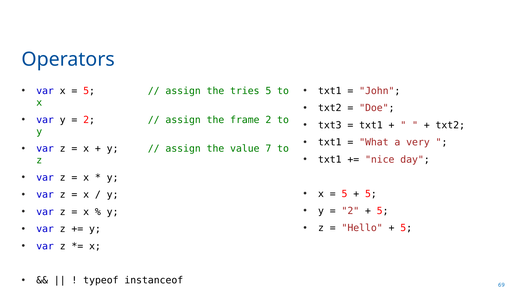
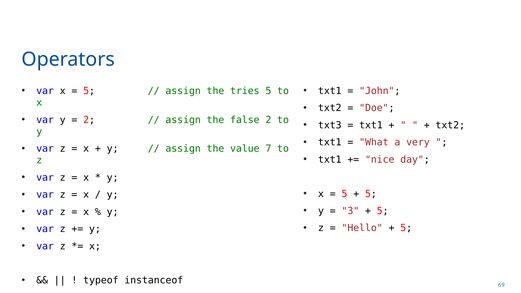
frame: frame -> false
2 at (350, 211): 2 -> 3
